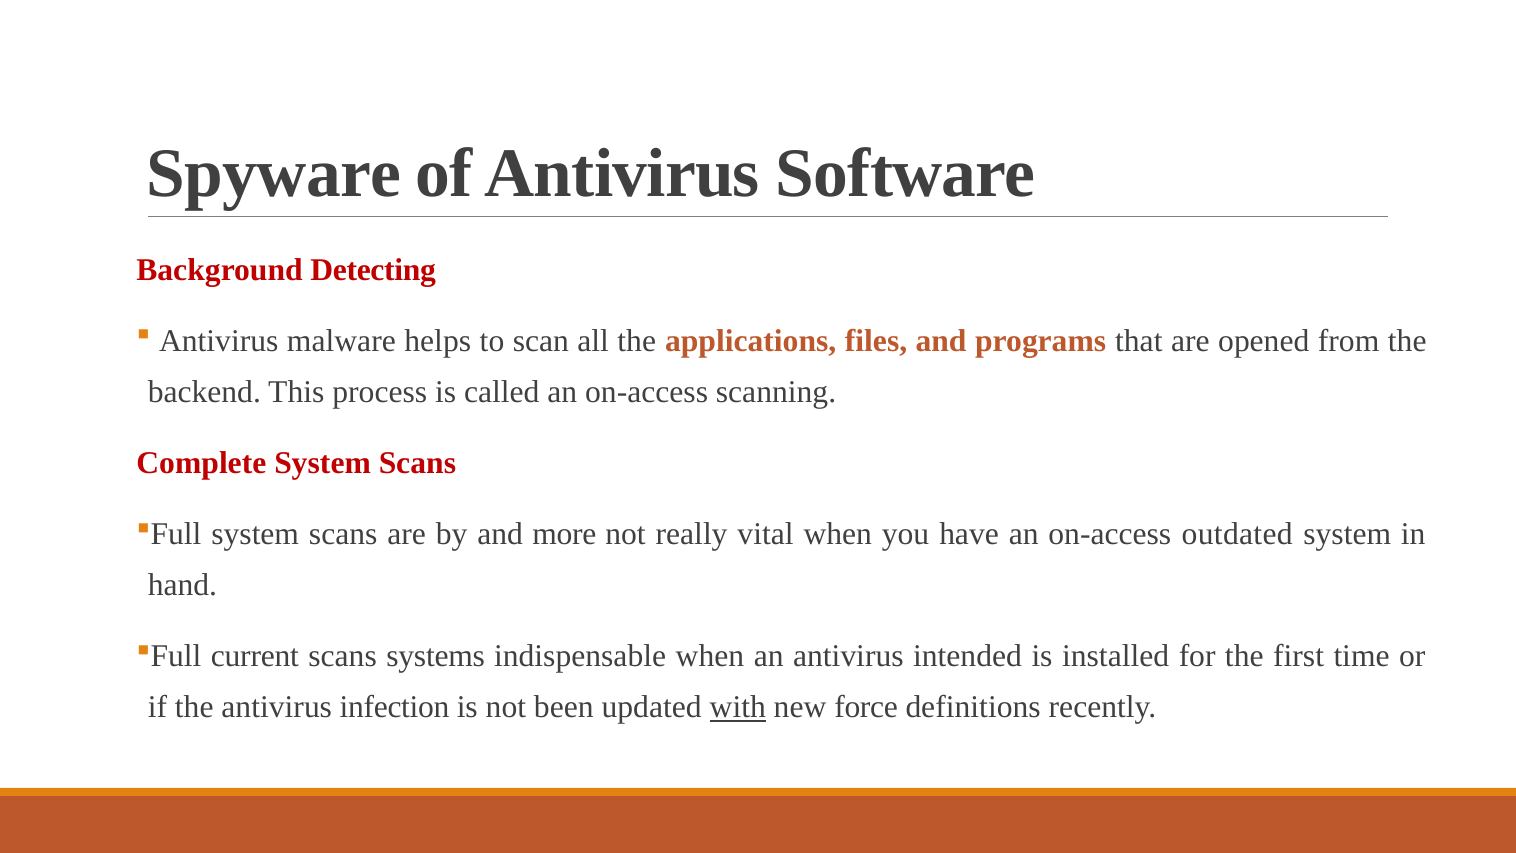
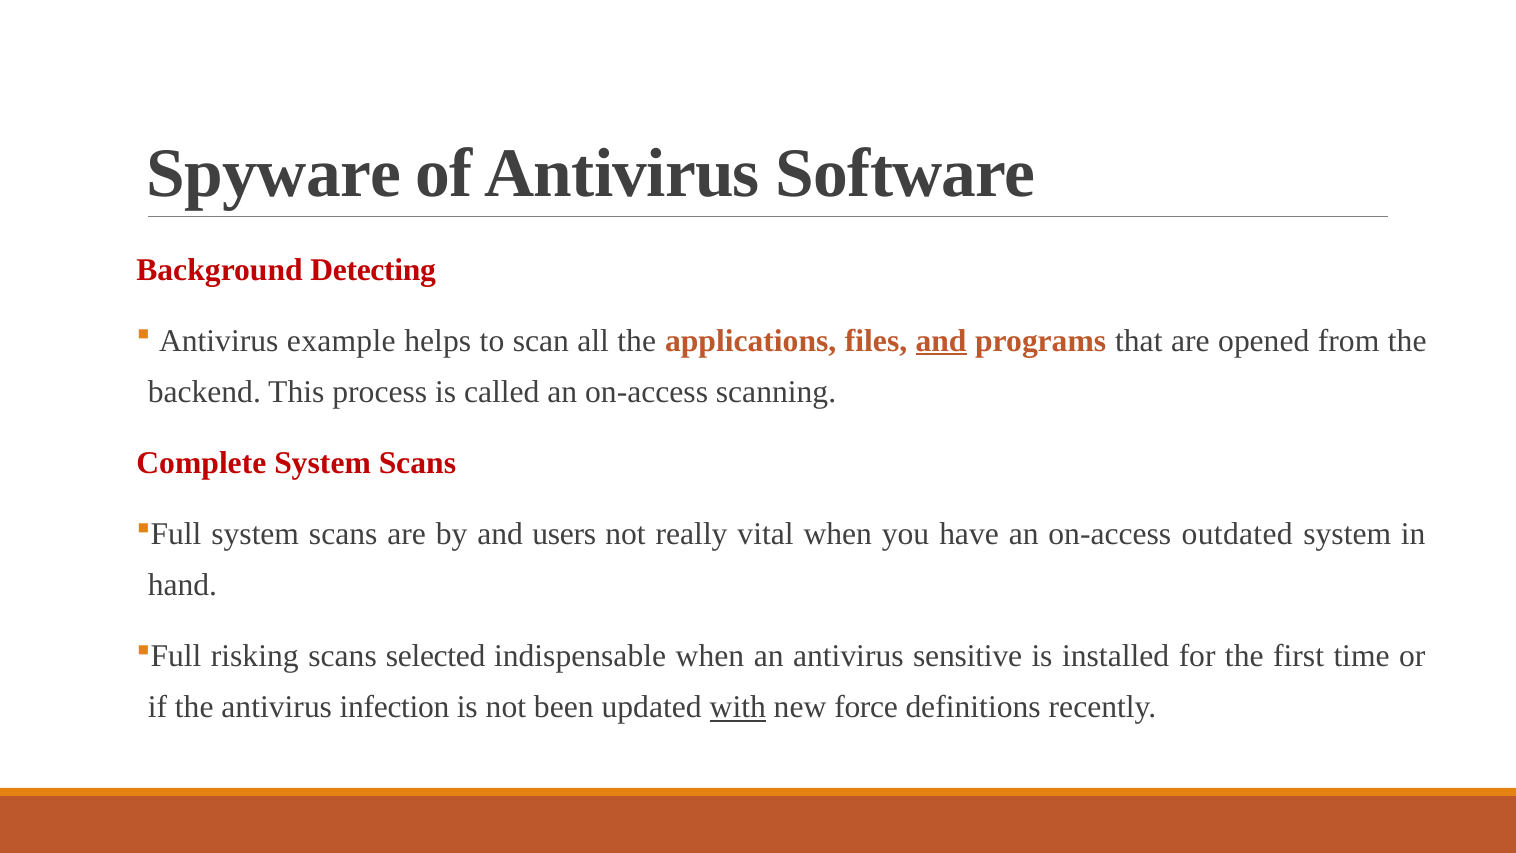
malware: malware -> example
and at (941, 341) underline: none -> present
more: more -> users
current: current -> risking
systems: systems -> selected
intended: intended -> sensitive
